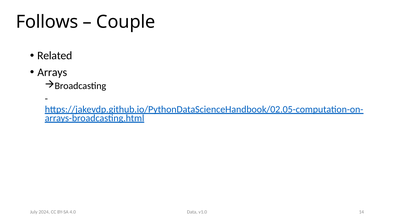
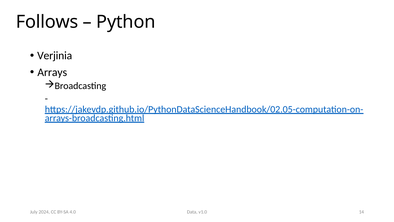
Couple: Couple -> Python
Related: Related -> Verjinia
